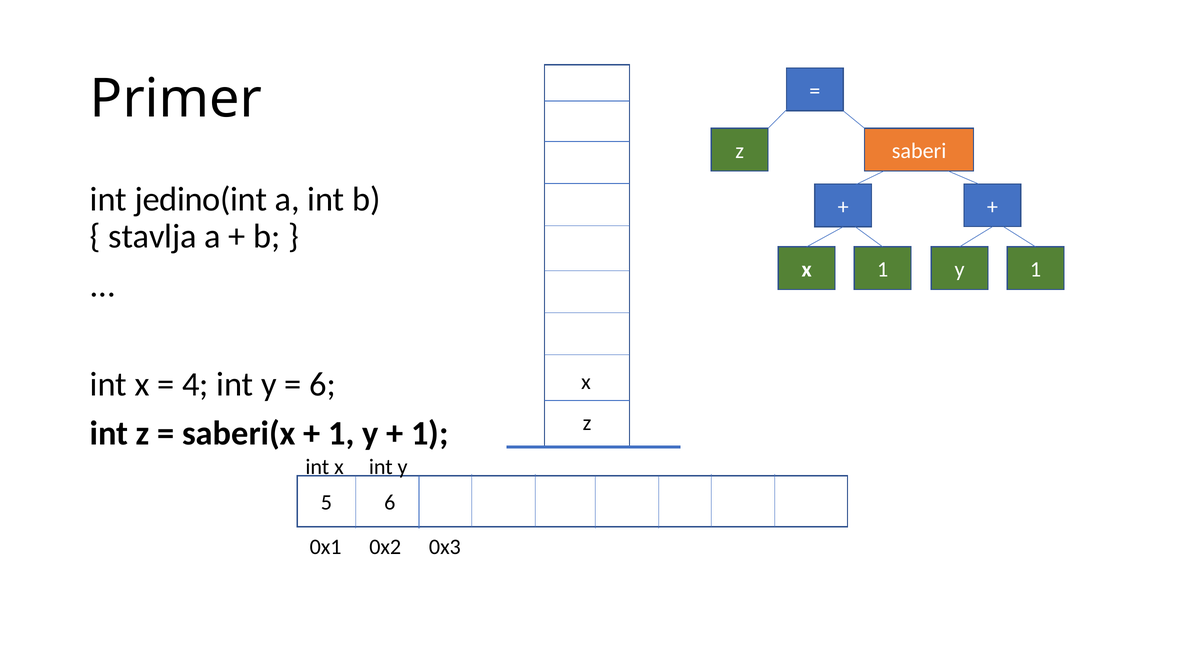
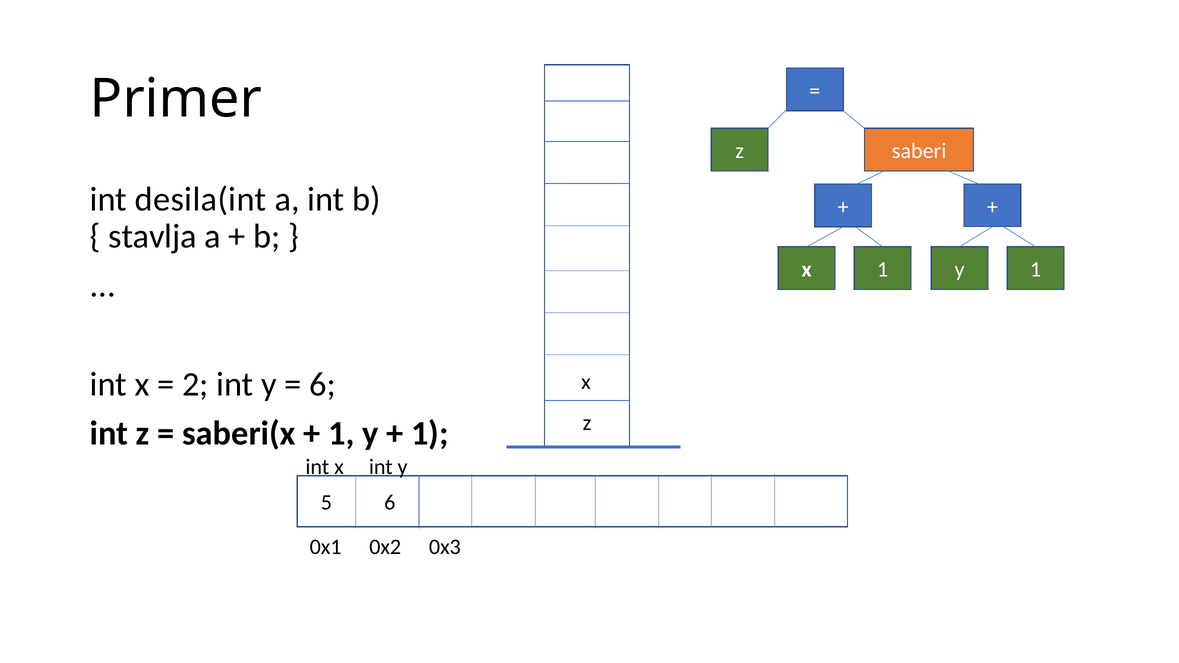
jedino(int: jedino(int -> desila(int
4: 4 -> 2
